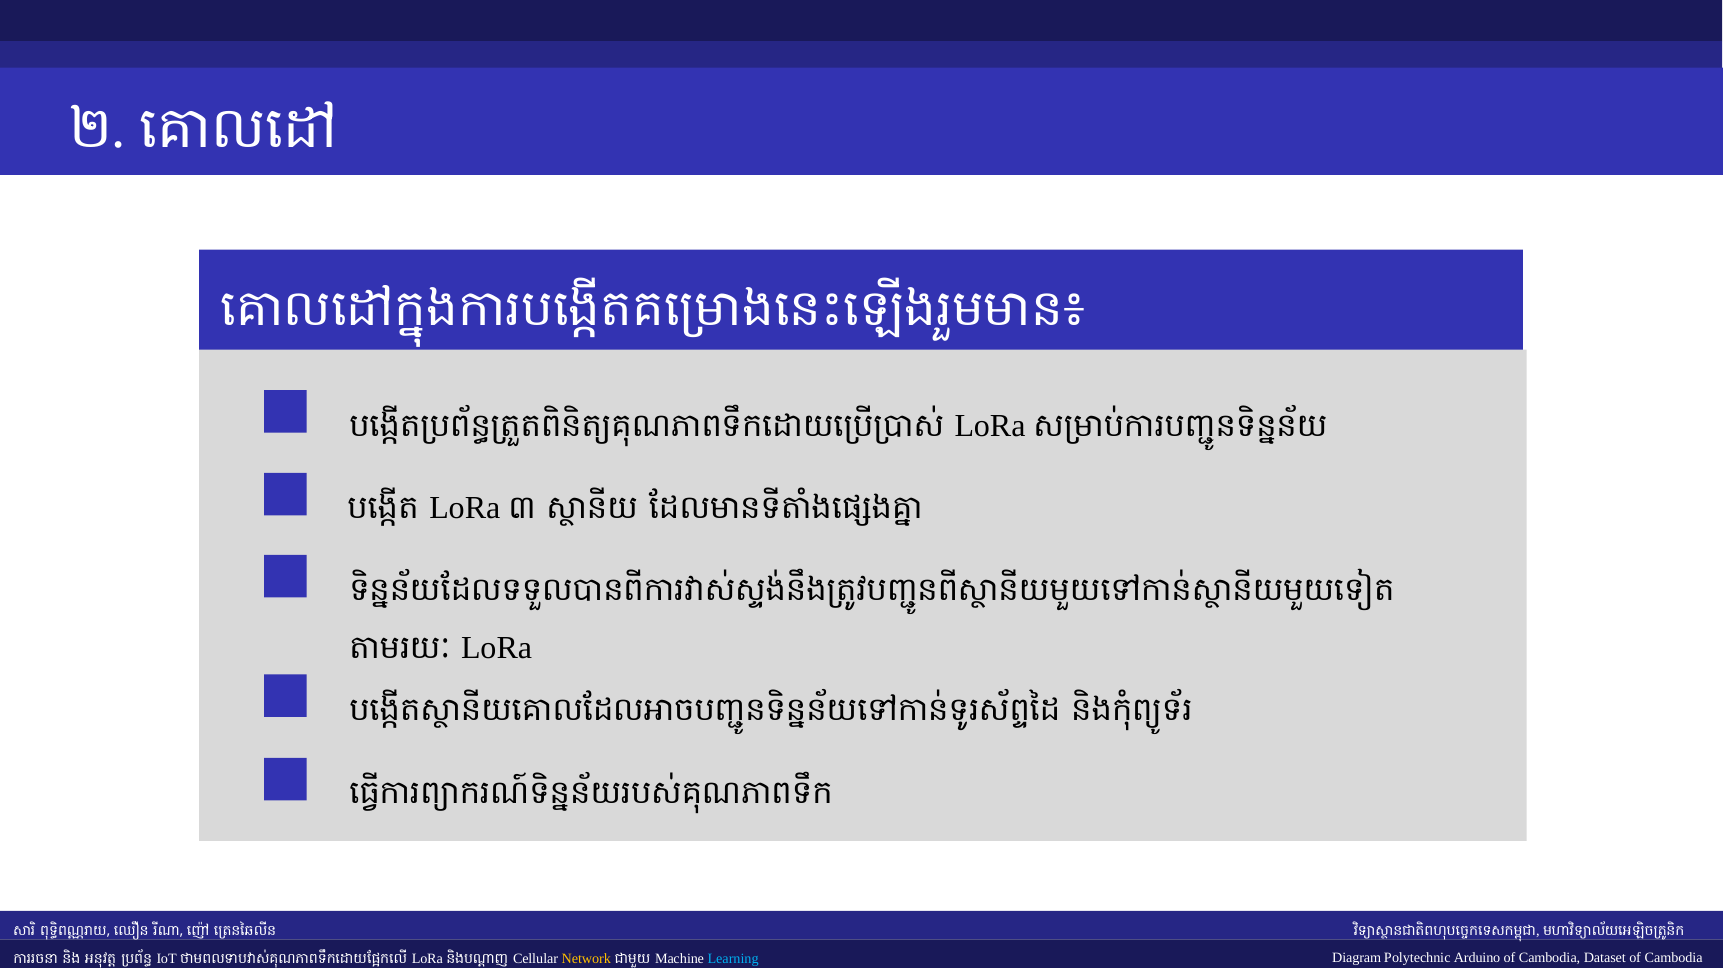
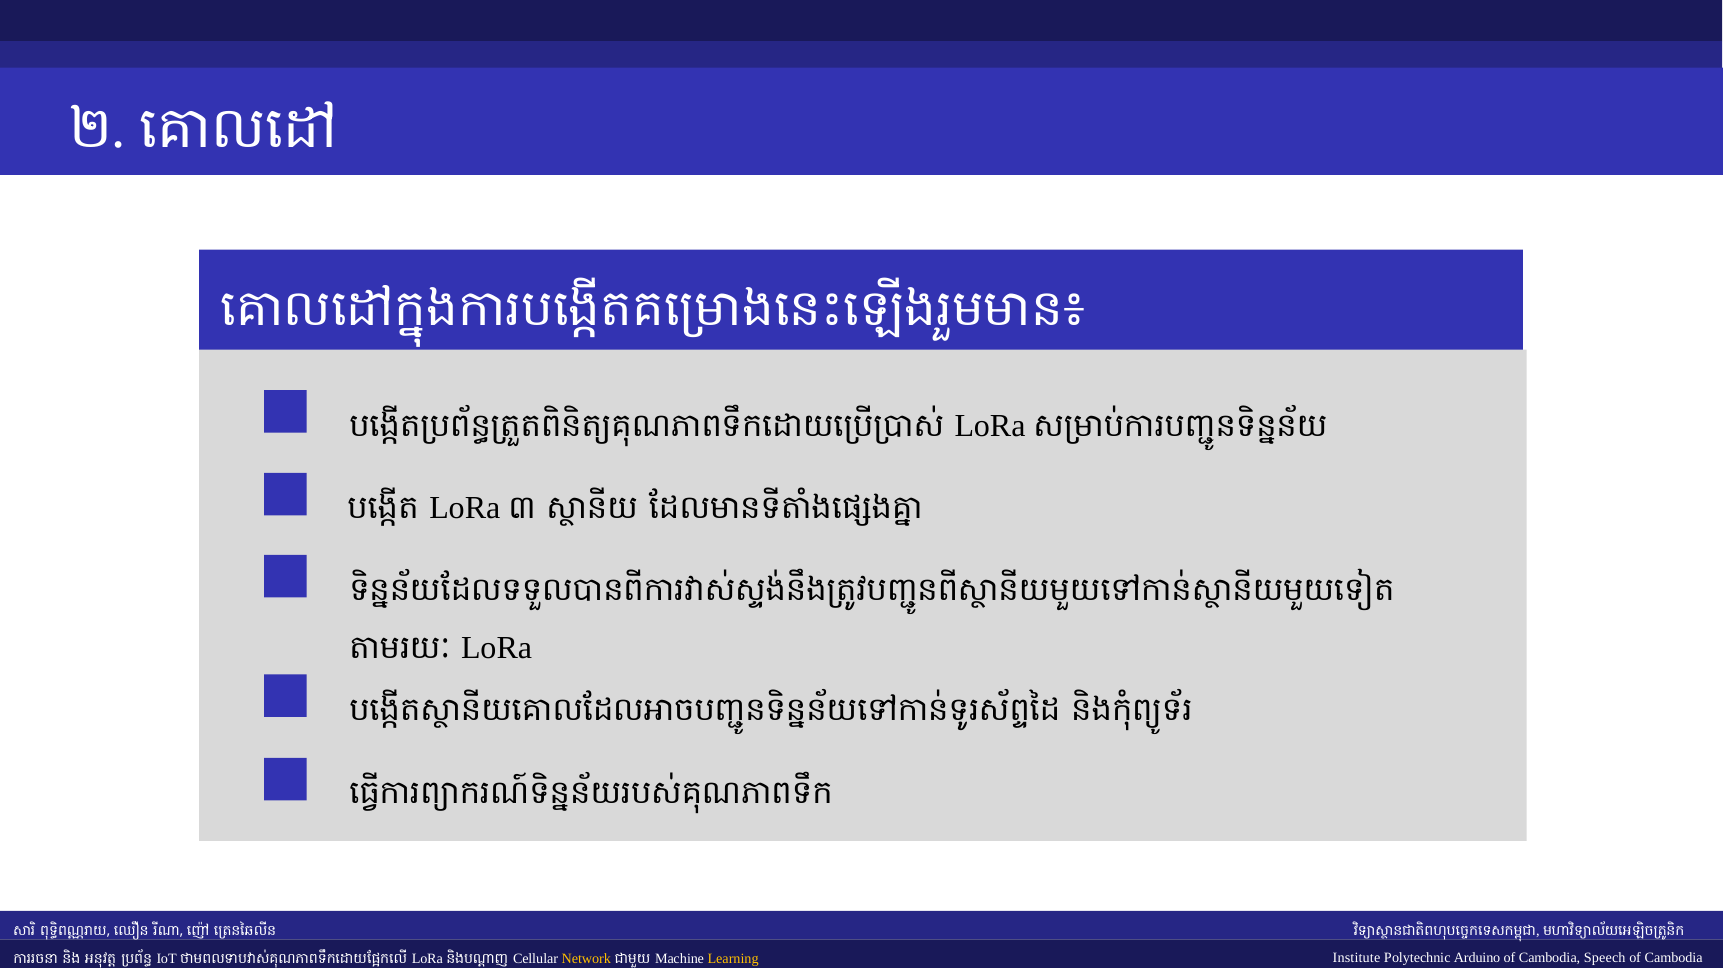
Diagram: Diagram -> Institute
Dataset: Dataset -> Speech
Learning colour: light blue -> yellow
